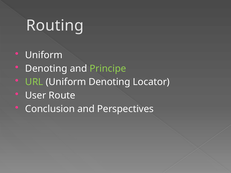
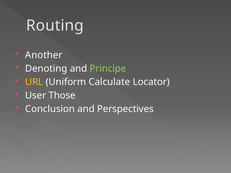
Uniform at (44, 55): Uniform -> Another
URL colour: light green -> yellow
Uniform Denoting: Denoting -> Calculate
Route: Route -> Those
